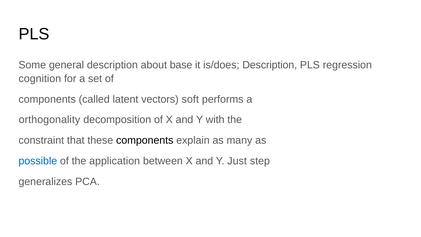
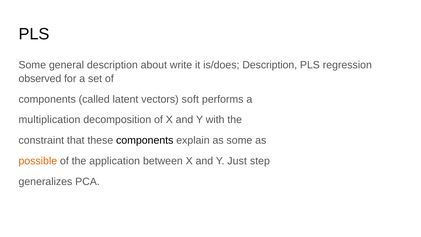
base: base -> write
cognition: cognition -> observed
orthogonality: orthogonality -> multiplication
as many: many -> some
possible colour: blue -> orange
